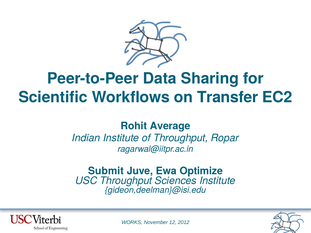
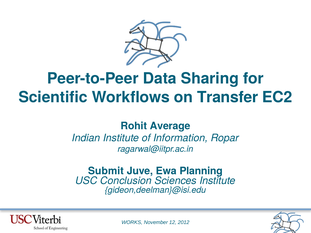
of Throughput: Throughput -> Information
Optimize: Optimize -> Planning
USC Throughput: Throughput -> Conclusion
